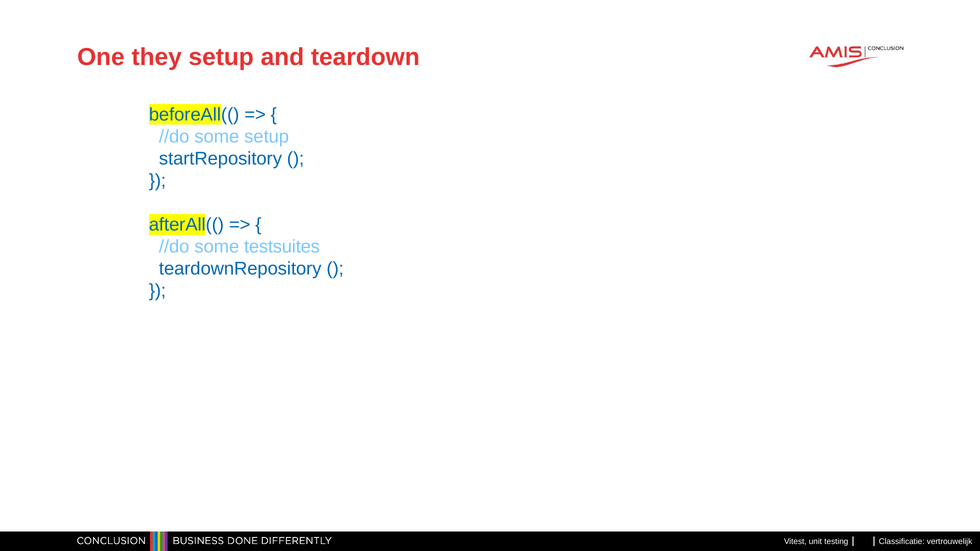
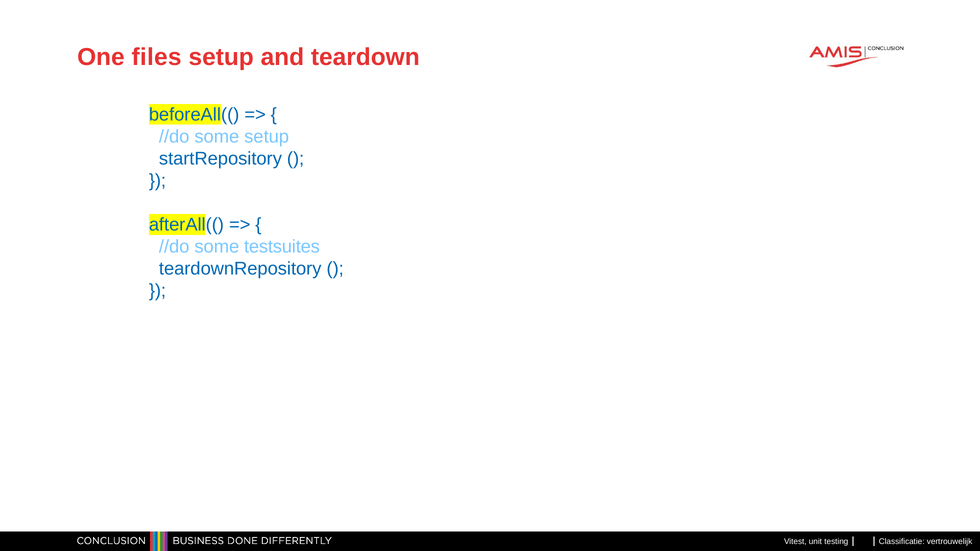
they: they -> files
